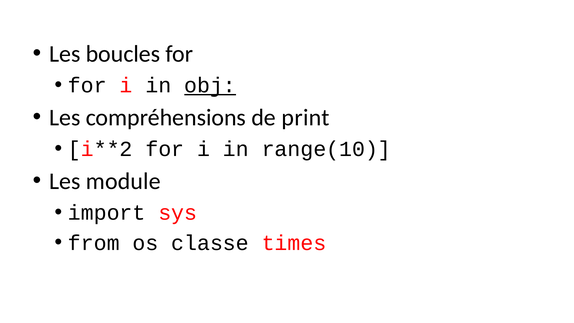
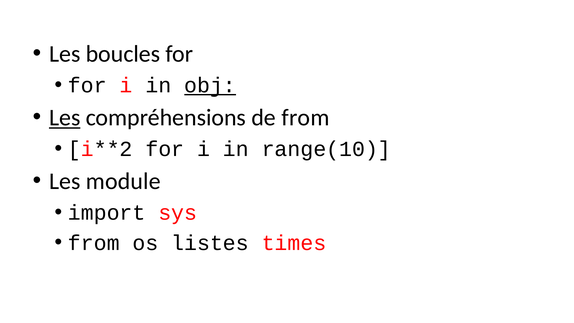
Les at (65, 118) underline: none -> present
de print: print -> from
classe: classe -> listes
